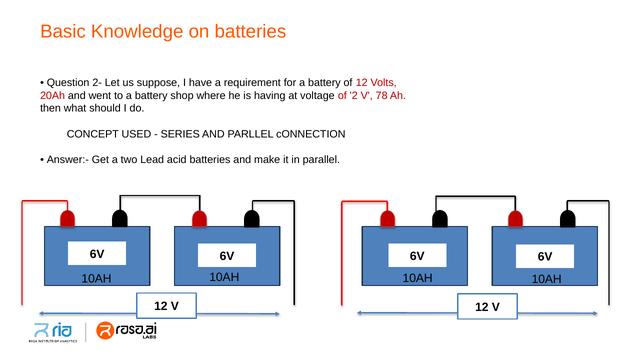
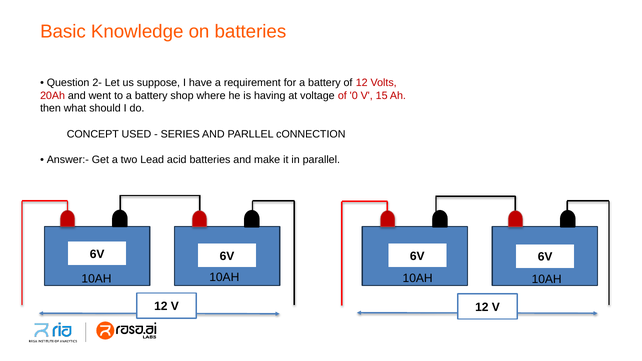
2: 2 -> 0
78: 78 -> 15
